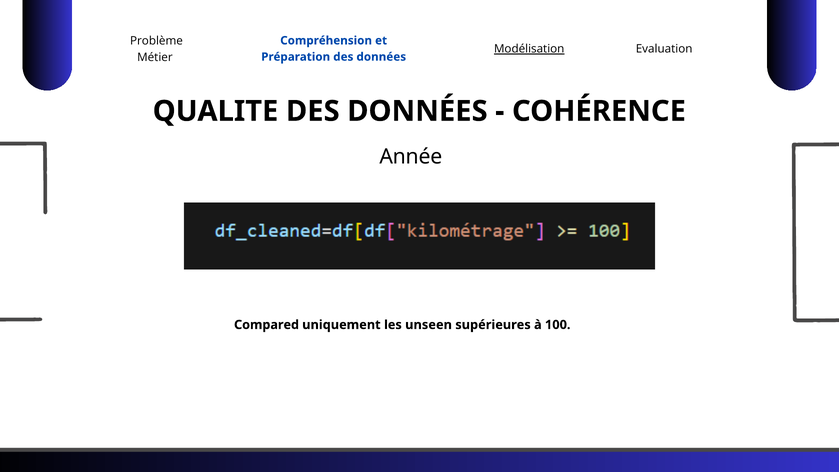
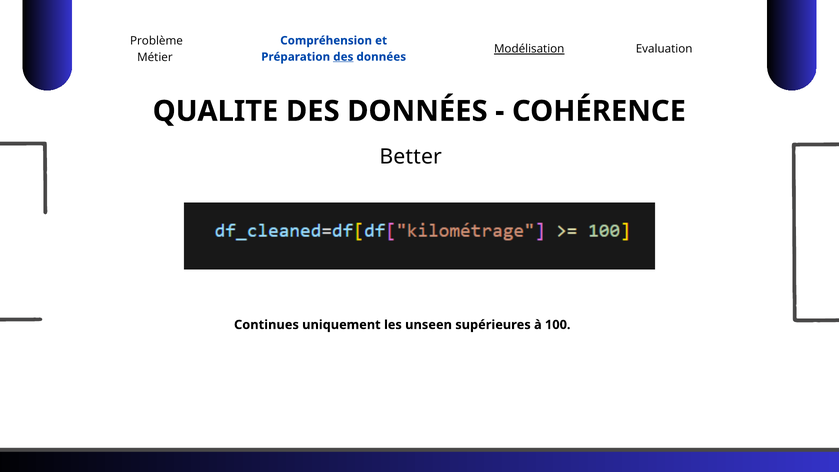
des at (343, 57) underline: none -> present
Année: Année -> Better
Compared: Compared -> Continues
